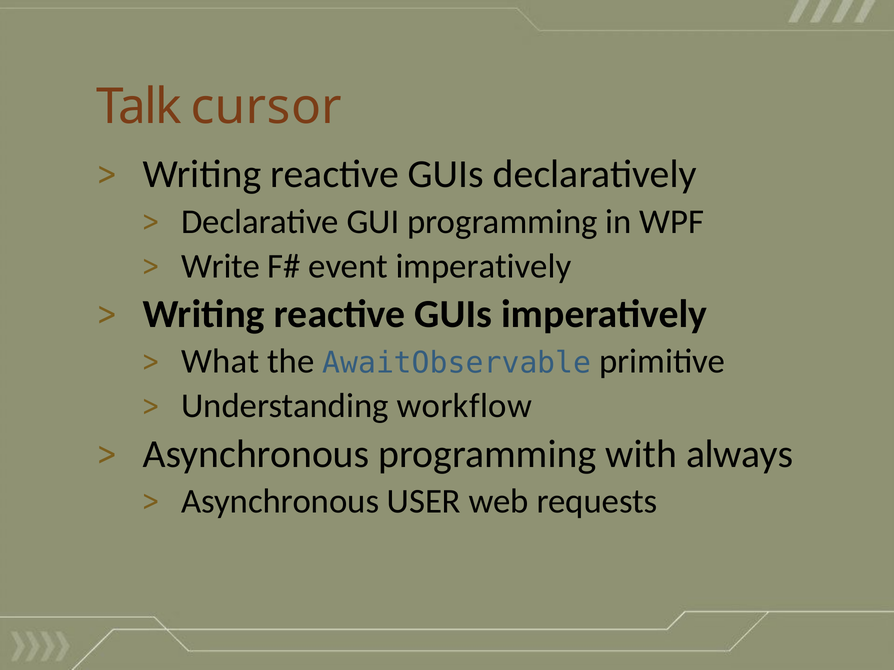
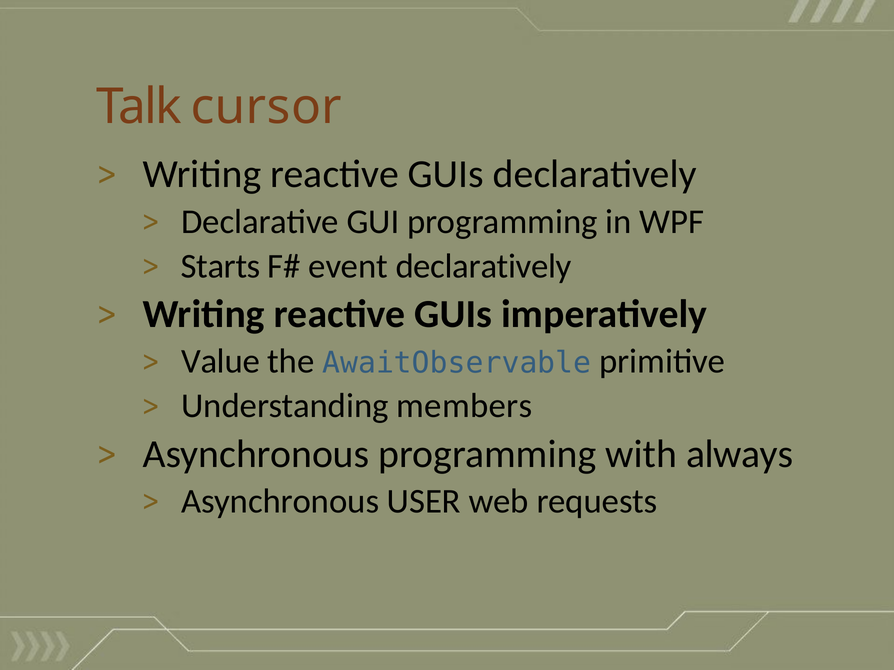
Write: Write -> Starts
event imperatively: imperatively -> declaratively
What: What -> Value
workflow: workflow -> members
